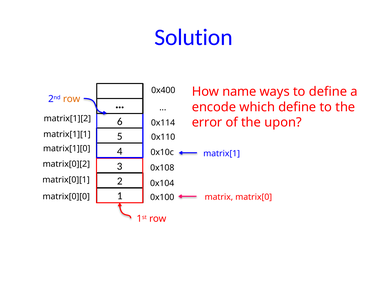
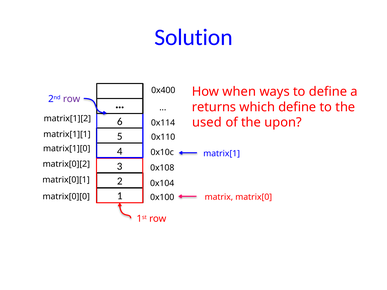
name: name -> when
row at (72, 99) colour: orange -> purple
encode: encode -> returns
error: error -> used
